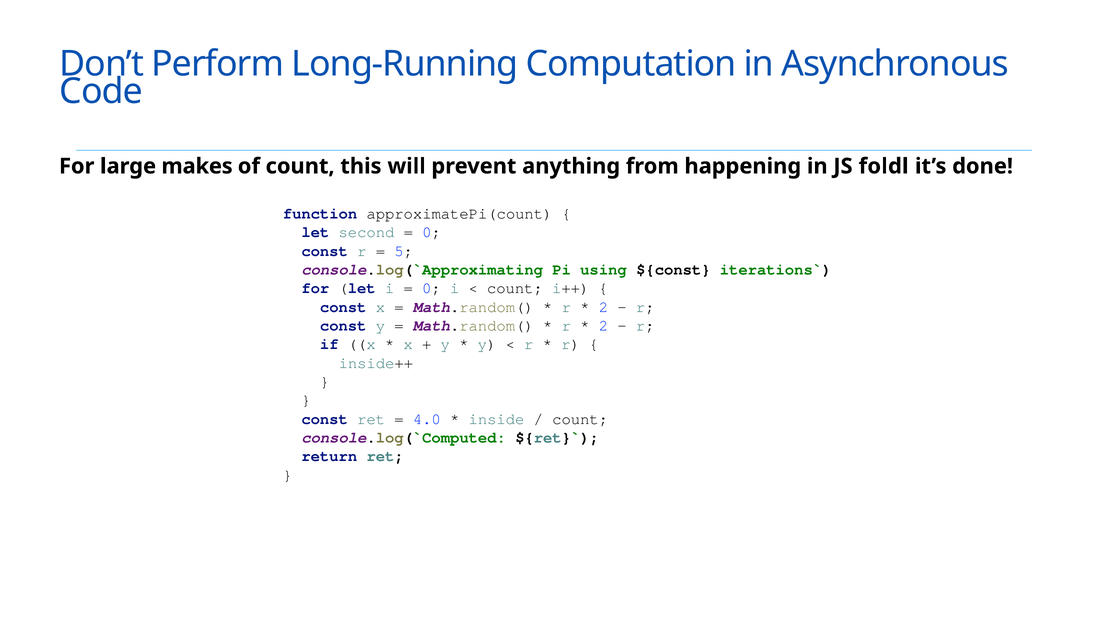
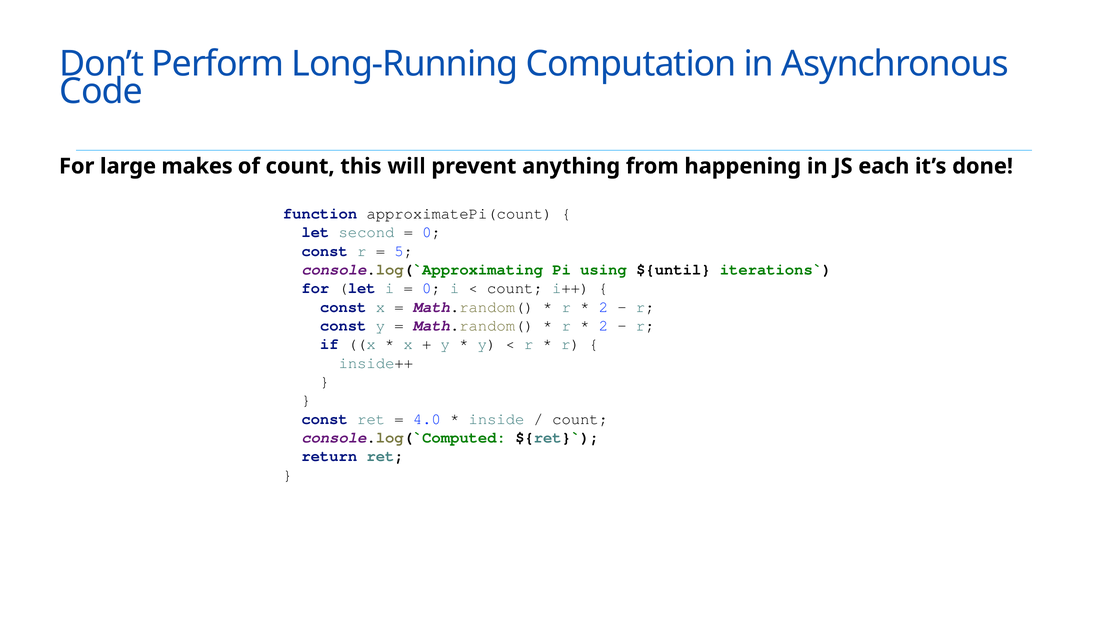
foldl: foldl -> each
${const: ${const -> ${until
